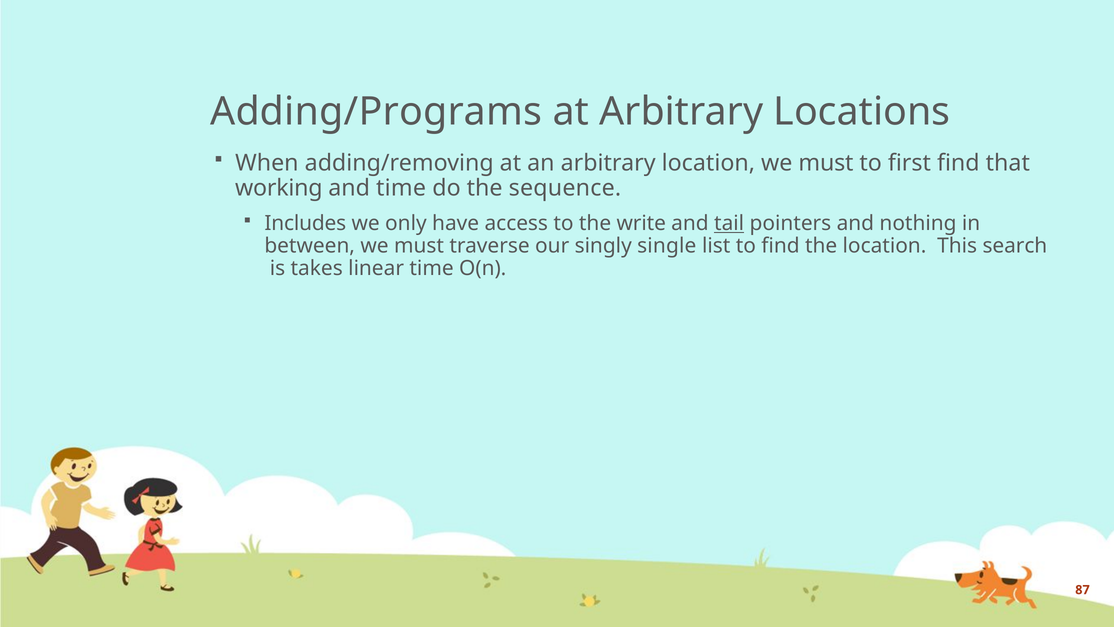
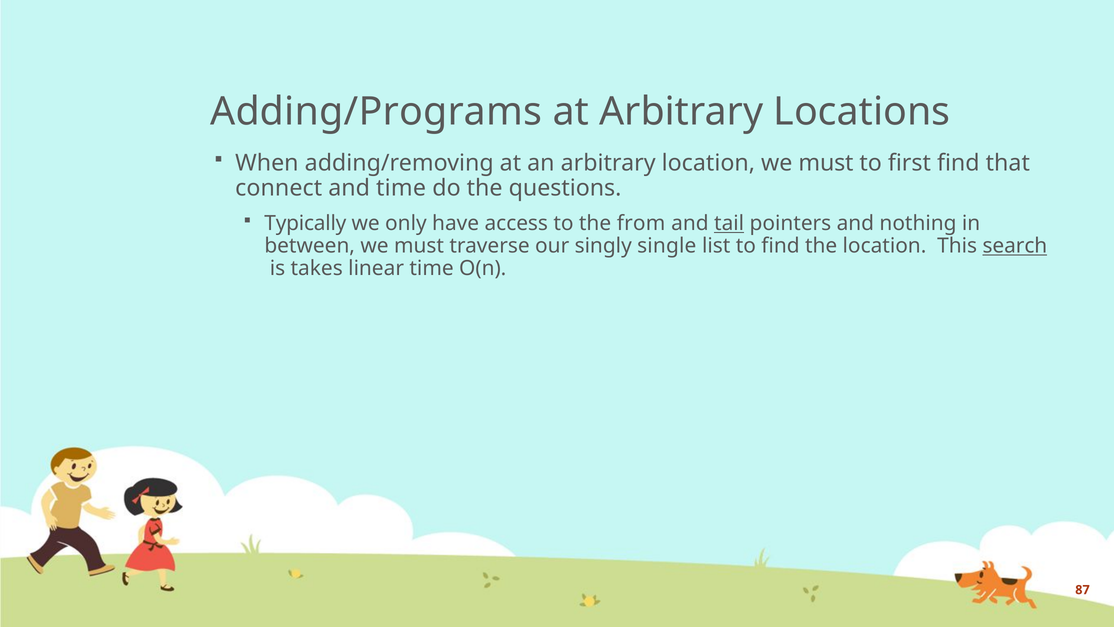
working: working -> connect
sequence: sequence -> questions
Includes: Includes -> Typically
write: write -> from
search underline: none -> present
